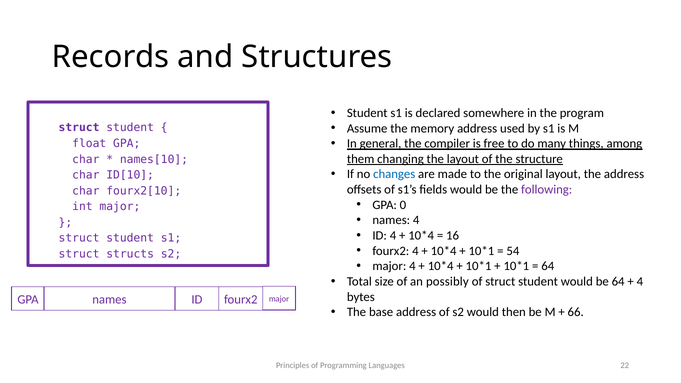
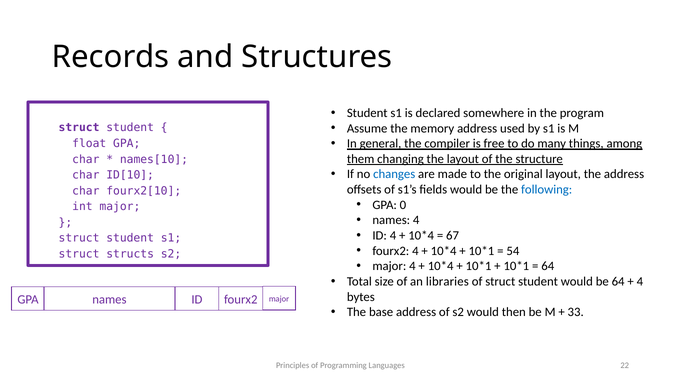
following colour: purple -> blue
16: 16 -> 67
possibly: possibly -> libraries
66: 66 -> 33
